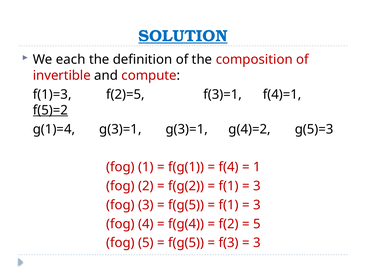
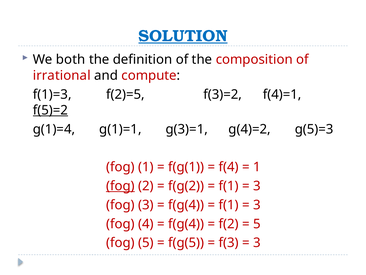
each: each -> both
invertible: invertible -> irrational
f(3)=1: f(3)=1 -> f(3)=2
g(1)=4 g(3)=1: g(3)=1 -> g(1)=1
fog at (120, 186) underline: none -> present
f(g(5 at (186, 205): f(g(5 -> f(g(4
